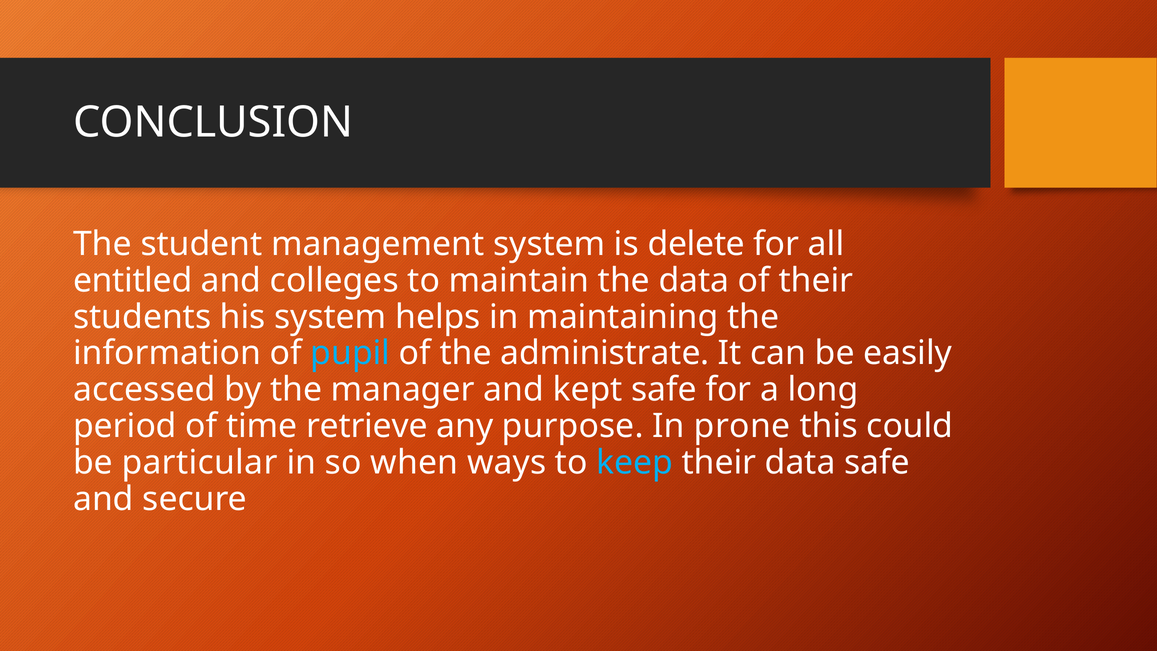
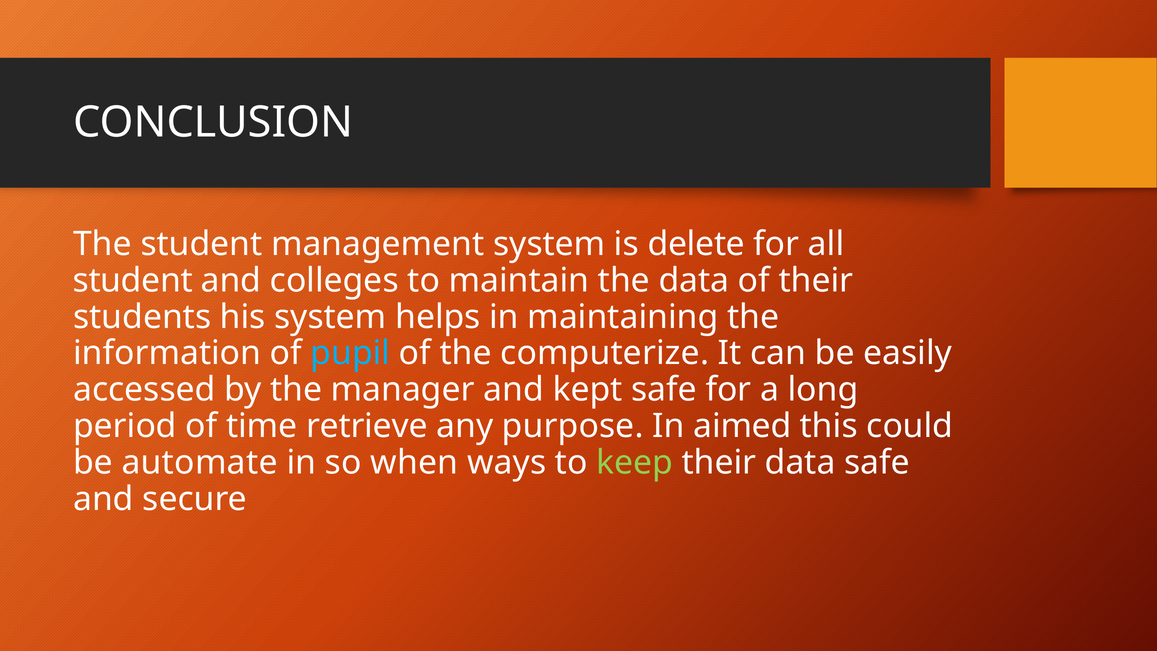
entitled at (133, 280): entitled -> student
administrate: administrate -> computerize
prone: prone -> aimed
particular: particular -> automate
keep colour: light blue -> light green
